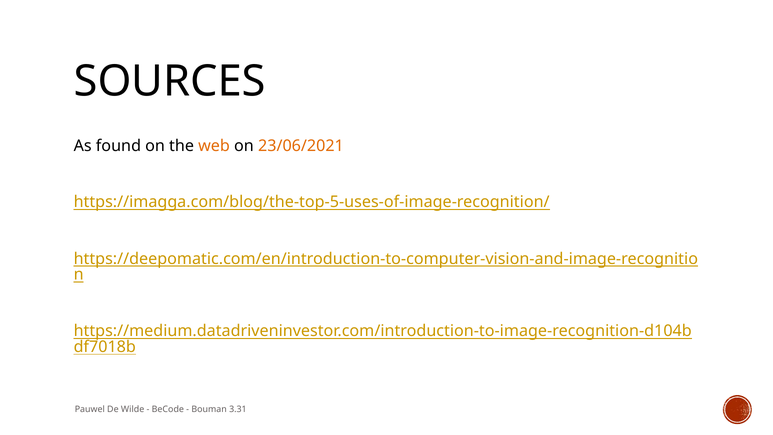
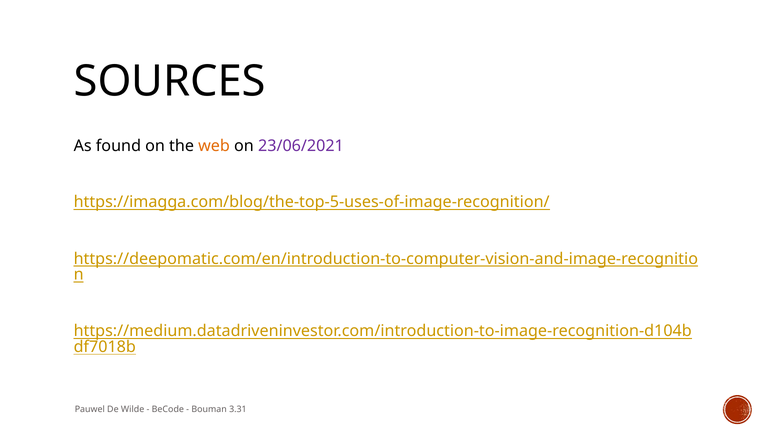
23/06/2021 colour: orange -> purple
